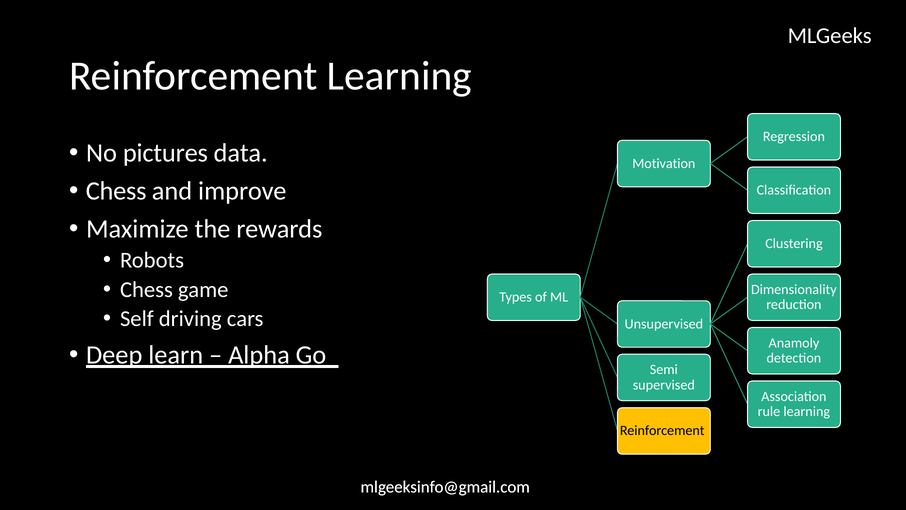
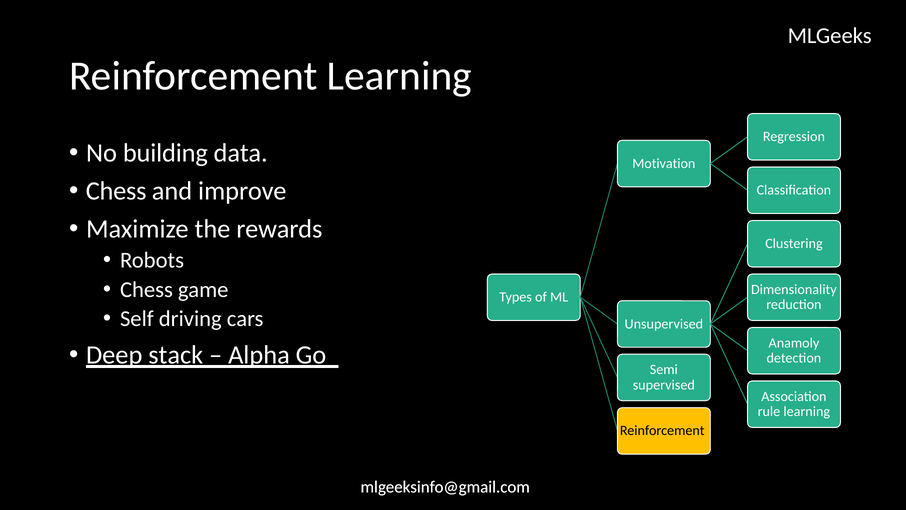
pictures: pictures -> building
learn: learn -> stack
